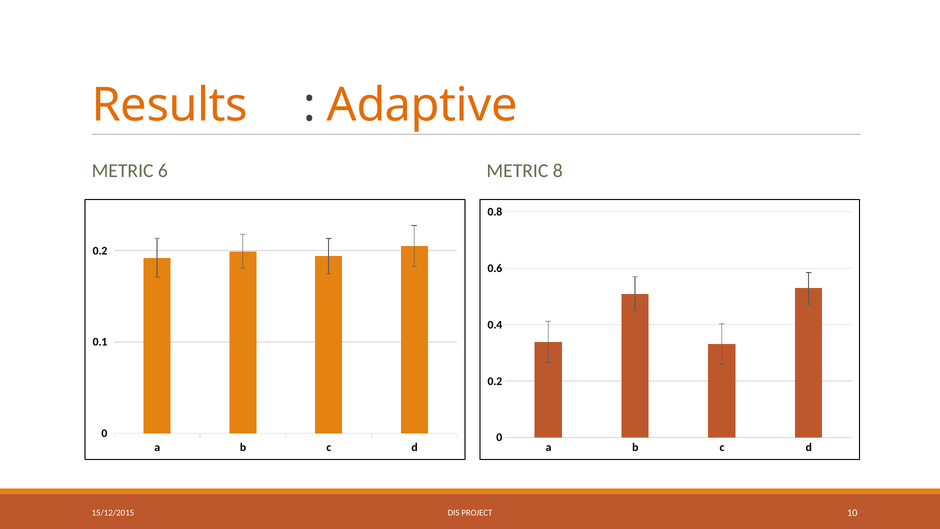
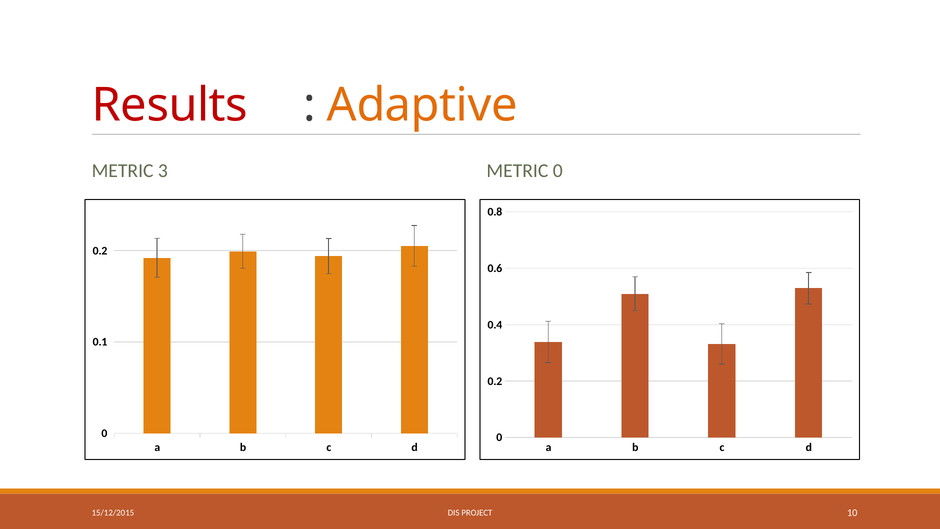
Results colour: orange -> red
6: 6 -> 3
METRIC 8: 8 -> 0
